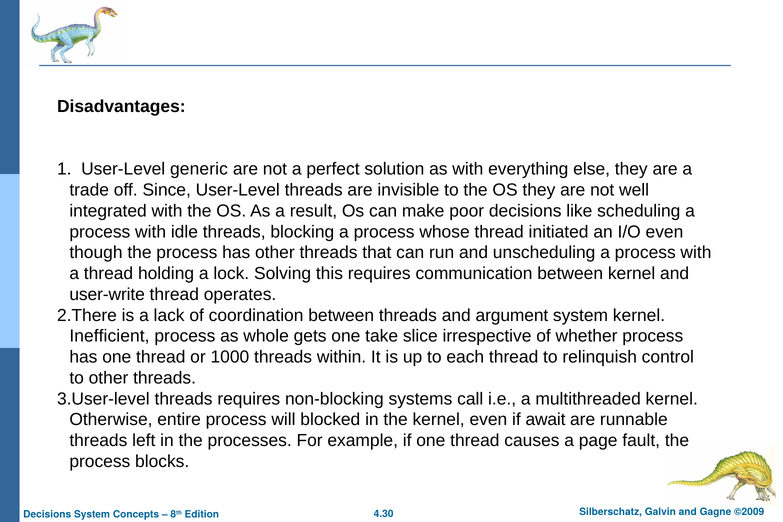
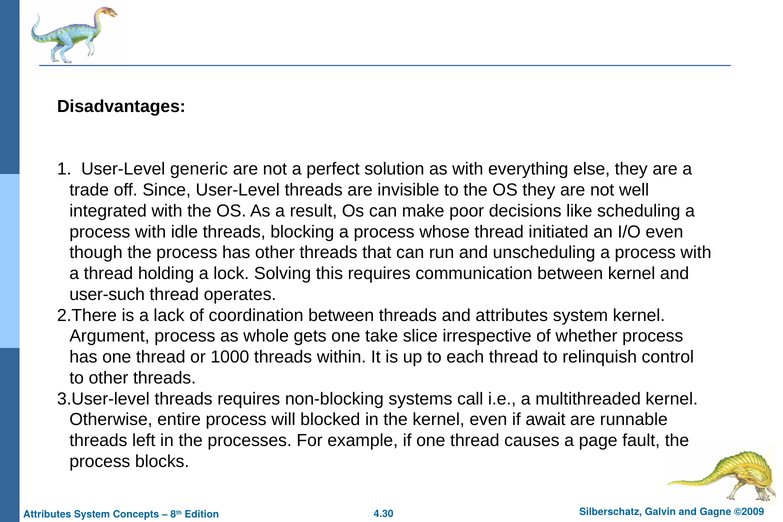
user-write: user-write -> user-such
and argument: argument -> attributes
Inefficient: Inefficient -> Argument
Decisions at (47, 514): Decisions -> Attributes
